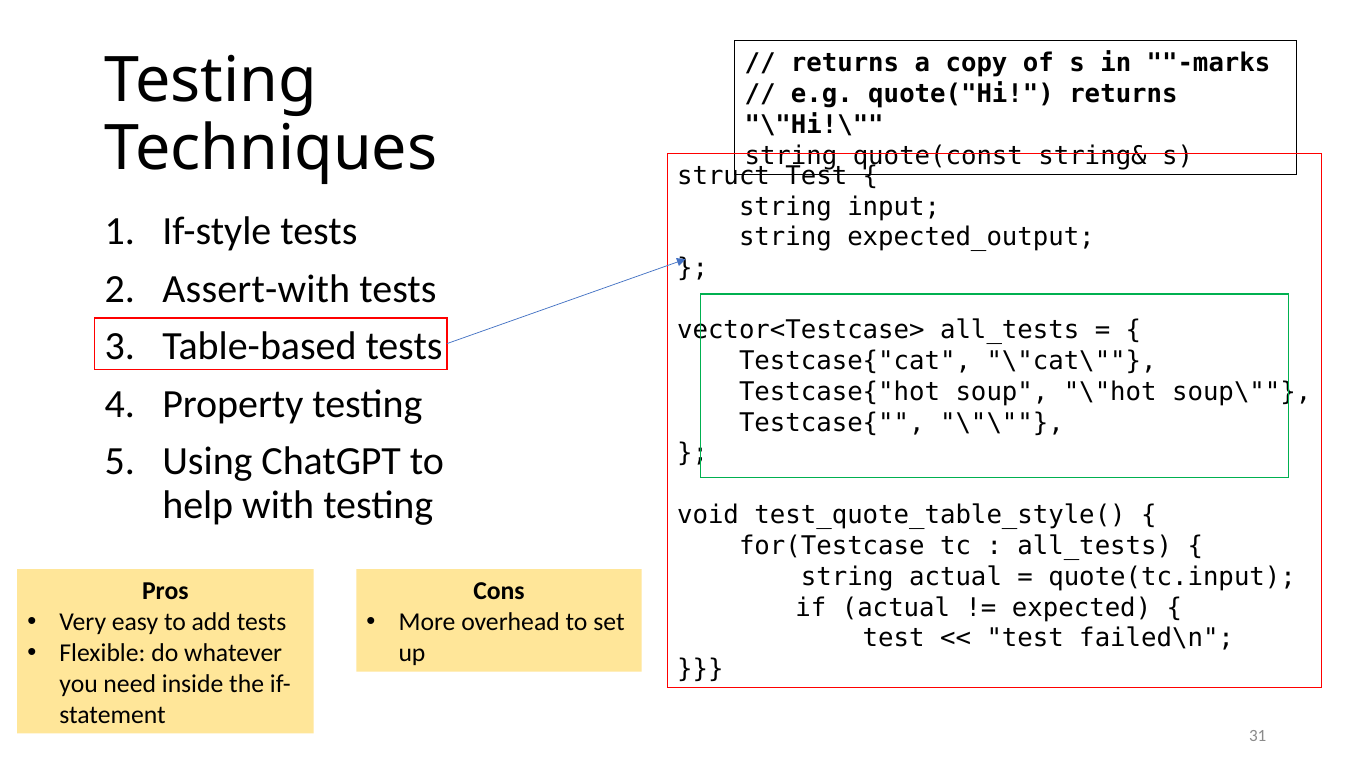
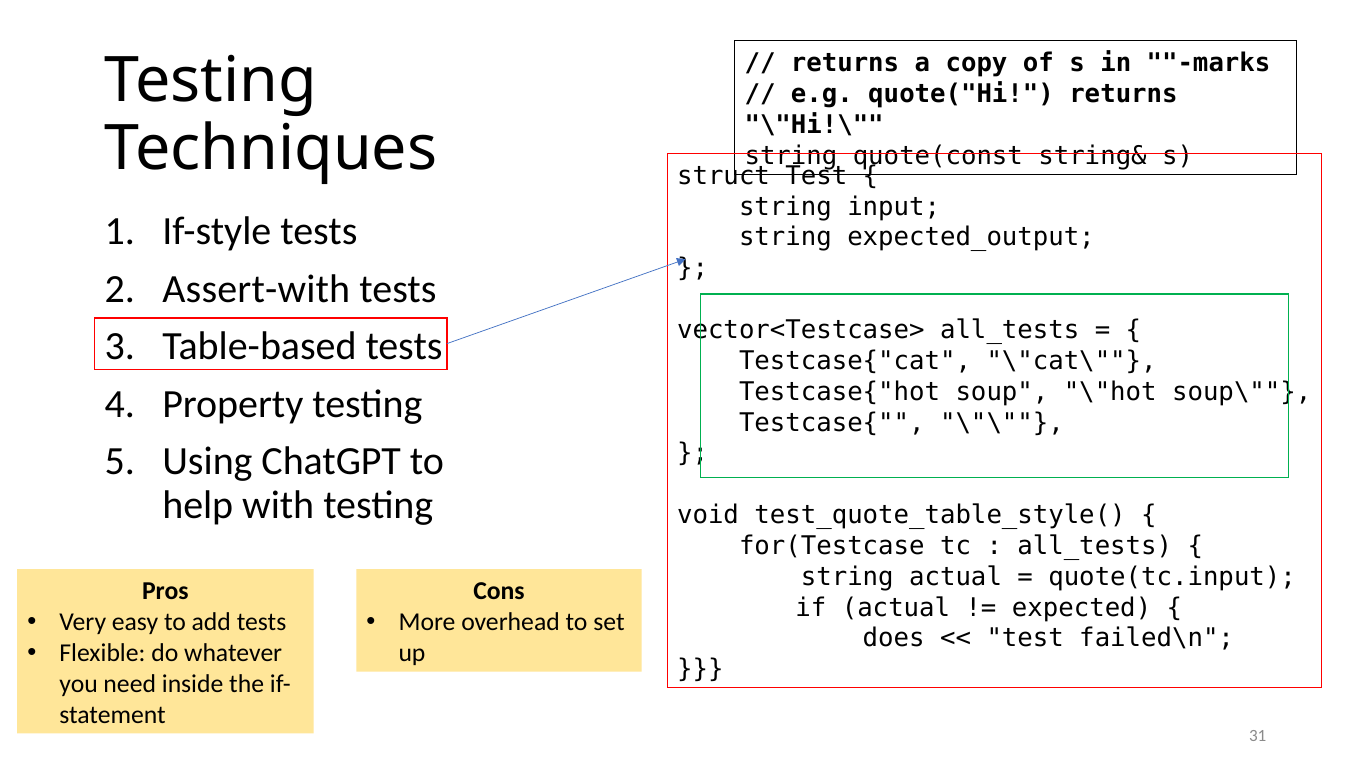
test at (894, 639): test -> does
